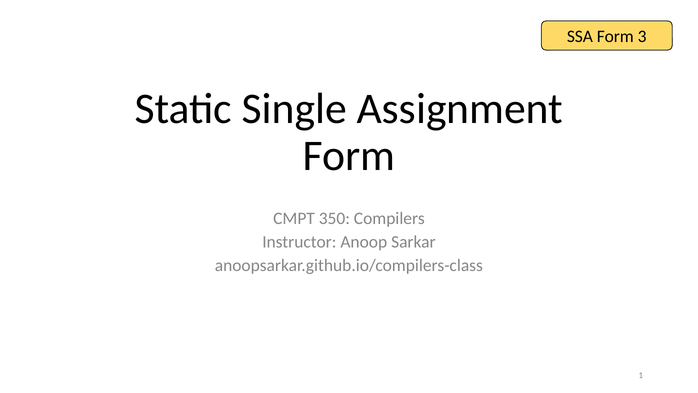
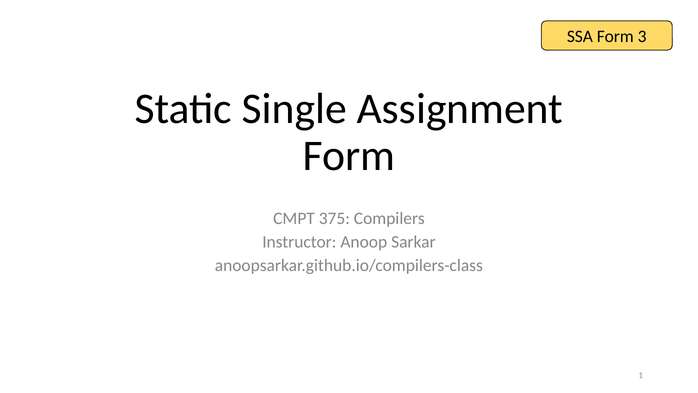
350: 350 -> 375
